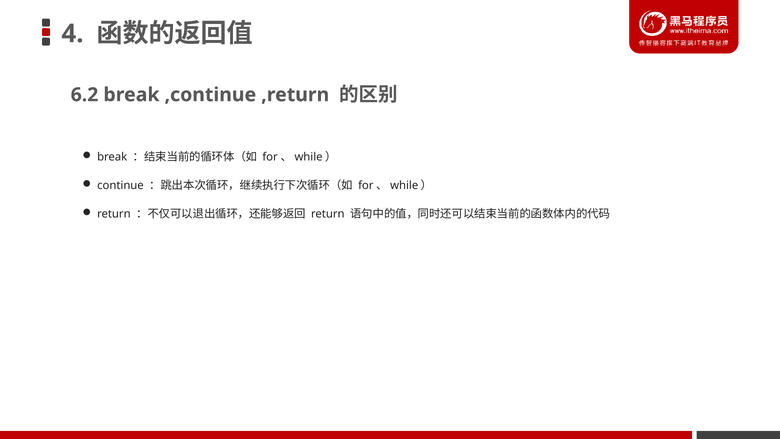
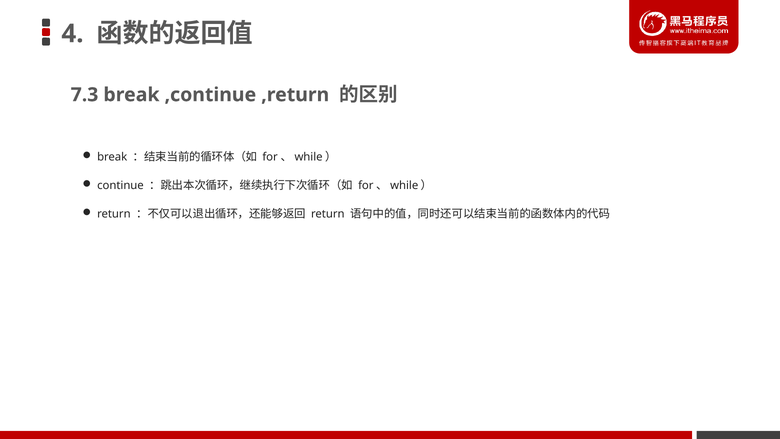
6.2: 6.2 -> 7.3
